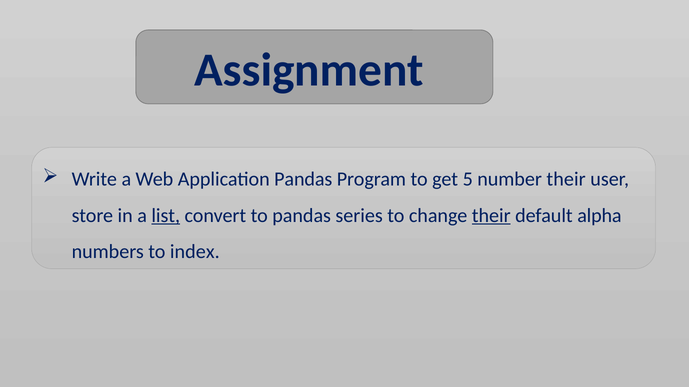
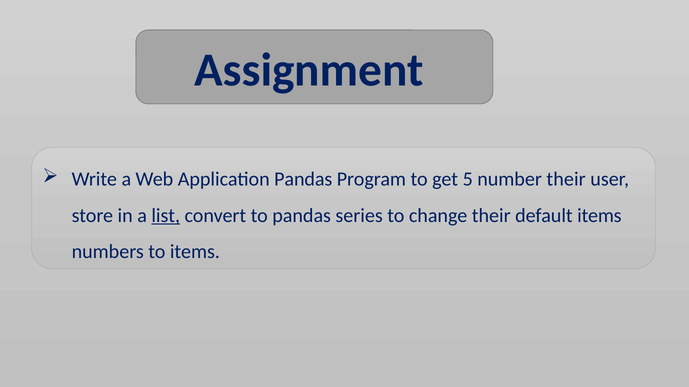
their at (491, 216) underline: present -> none
default alpha: alpha -> items
to index: index -> items
